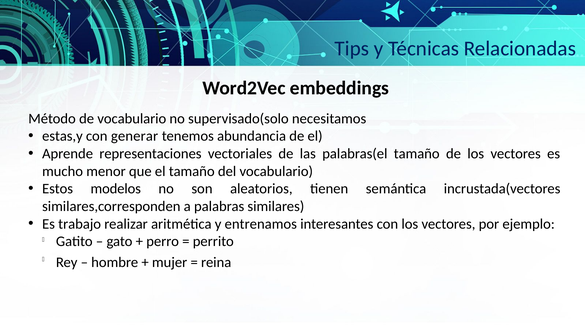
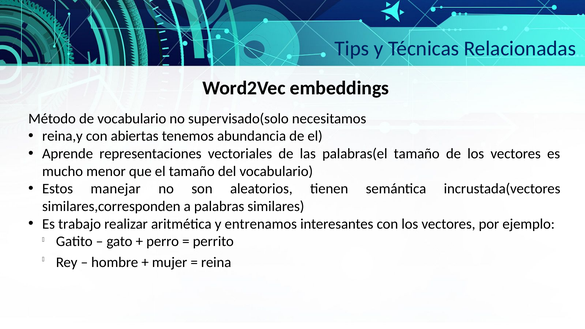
estas,y: estas,y -> reina,y
generar: generar -> abiertas
modelos: modelos -> manejar
